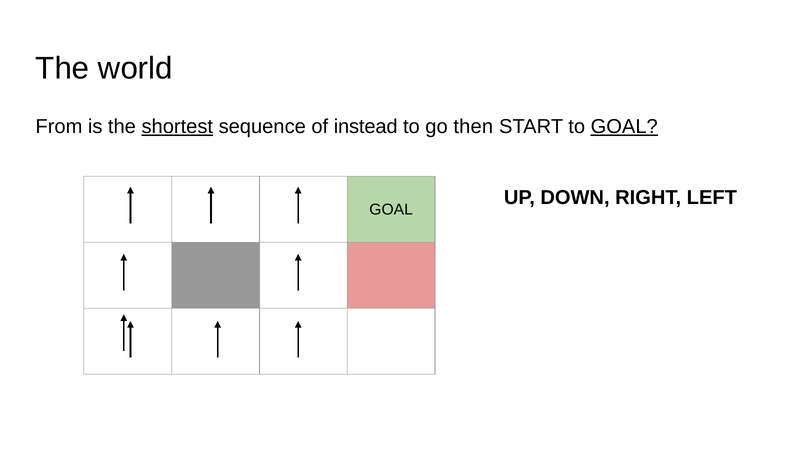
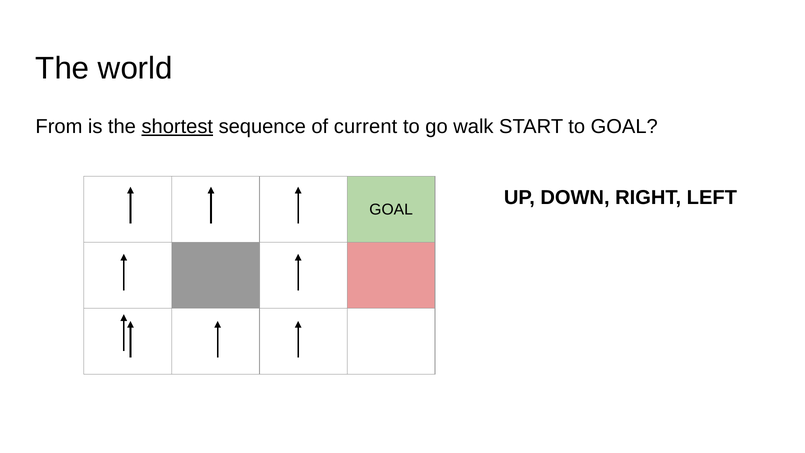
instead: instead -> current
then: then -> walk
GOAL at (624, 127) underline: present -> none
